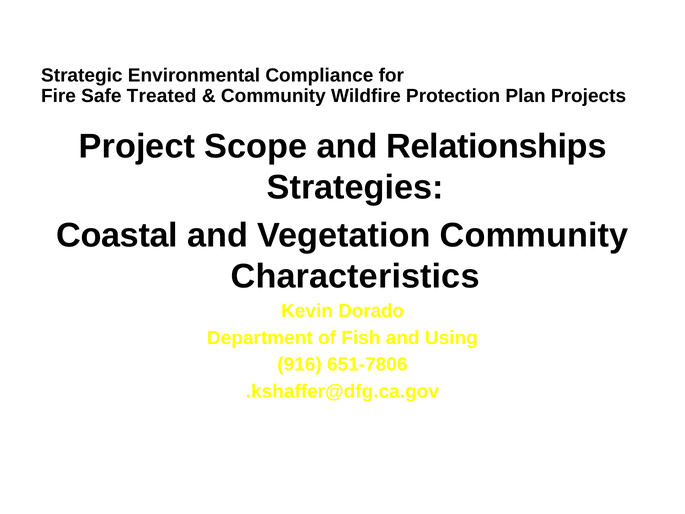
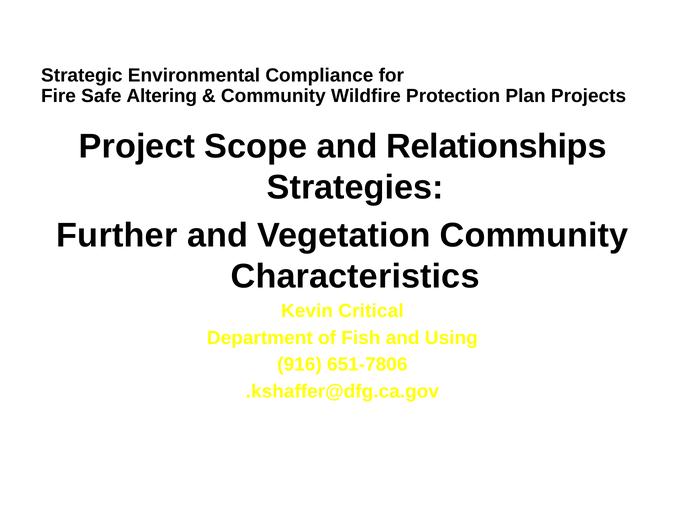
Treated: Treated -> Altering
Coastal: Coastal -> Further
Dorado: Dorado -> Critical
